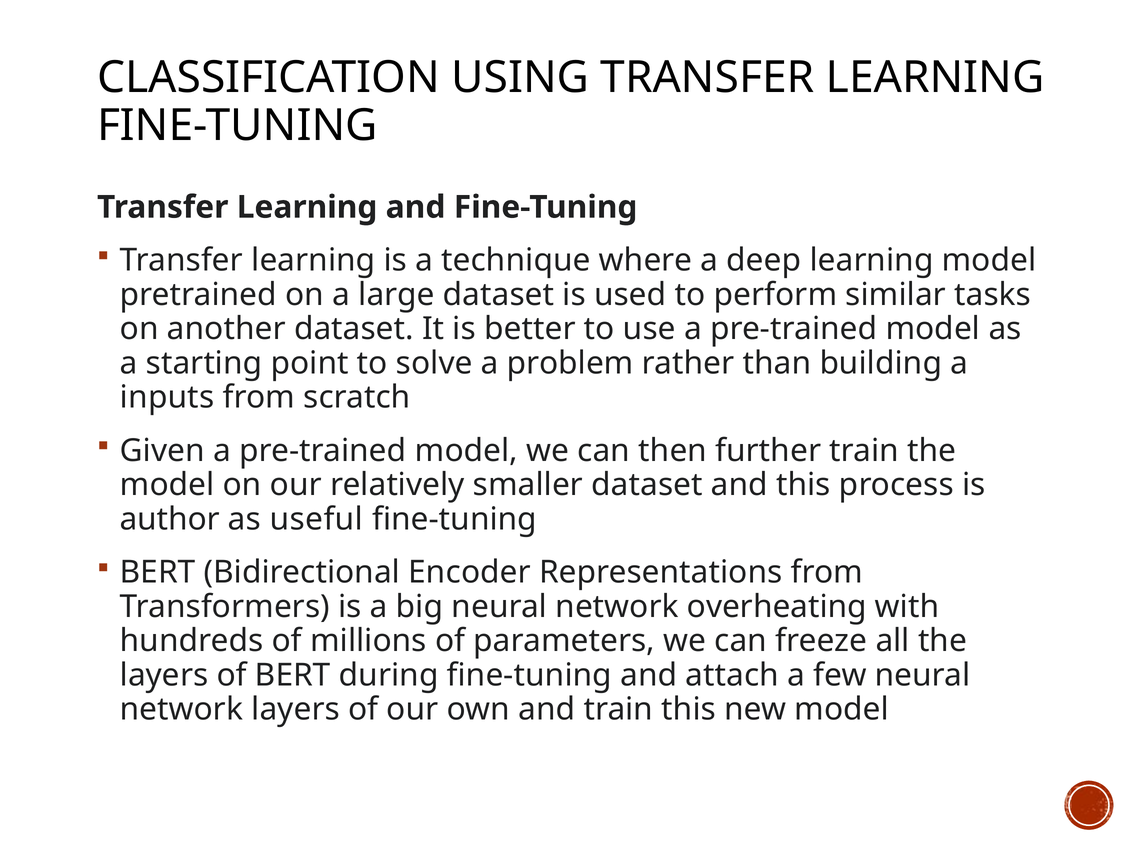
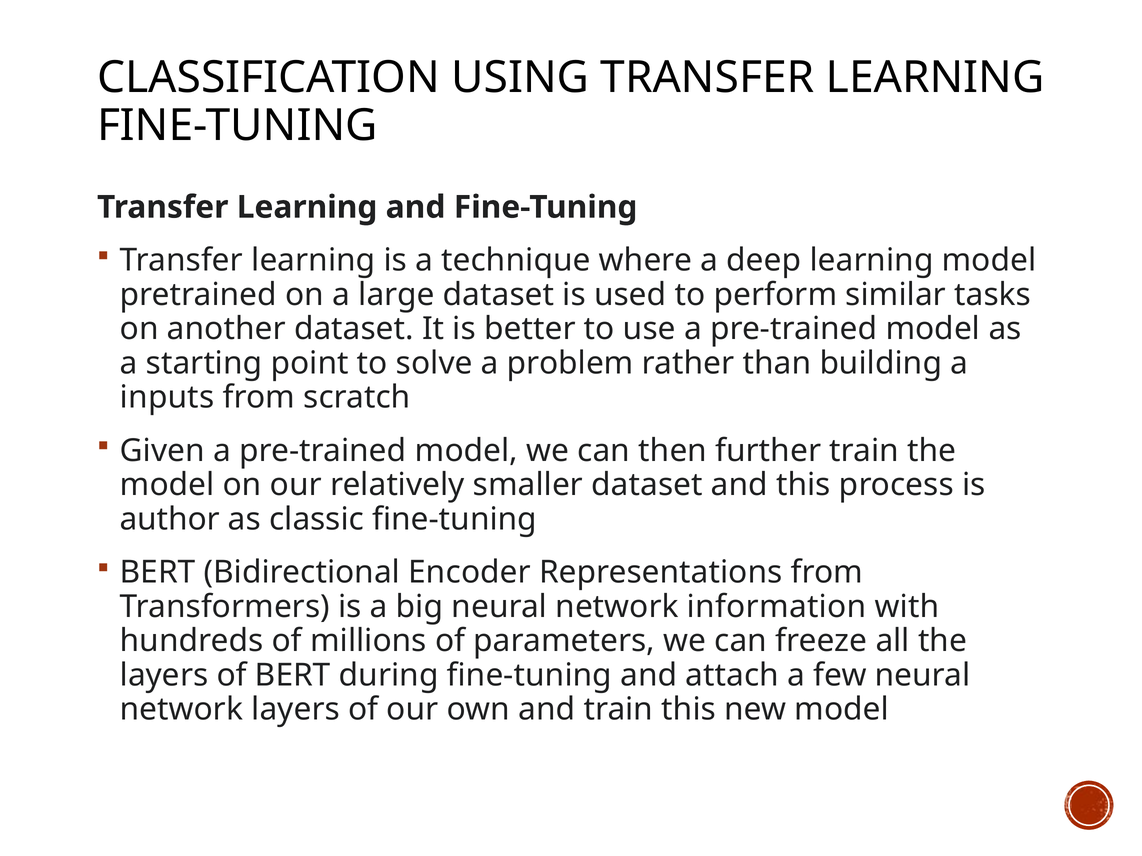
useful: useful -> classic
overheating: overheating -> information
